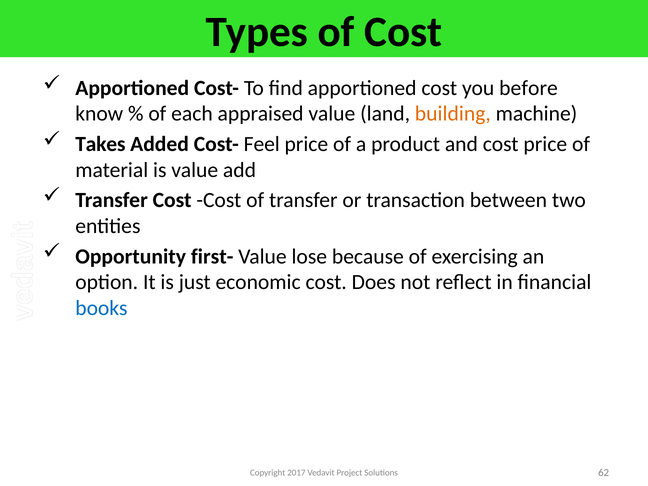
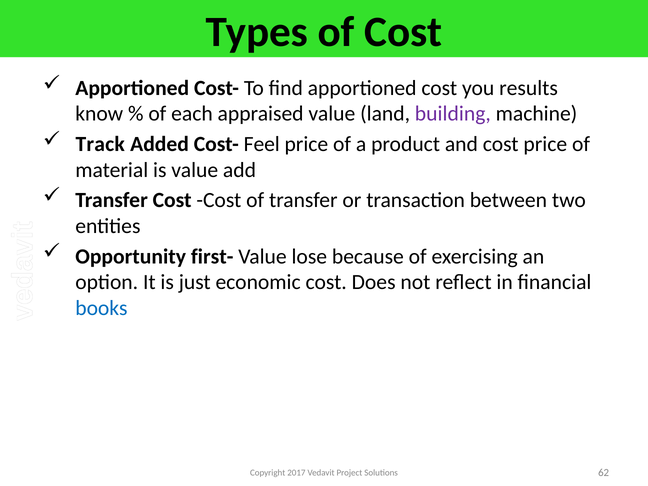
before: before -> results
building colour: orange -> purple
Takes: Takes -> Track
